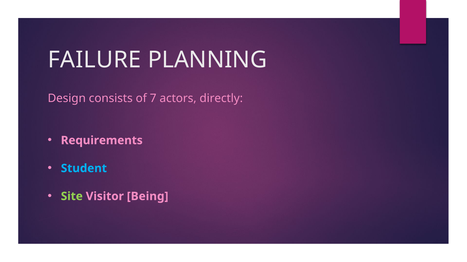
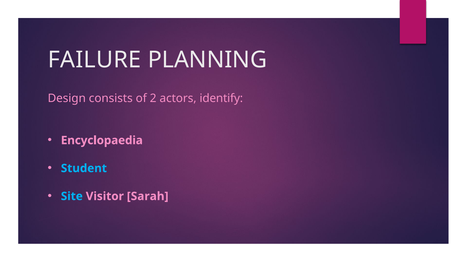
7: 7 -> 2
directly: directly -> identify
Requirements: Requirements -> Encyclopaedia
Site colour: light green -> light blue
Being: Being -> Sarah
